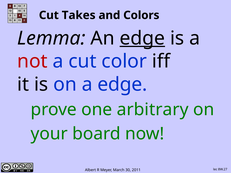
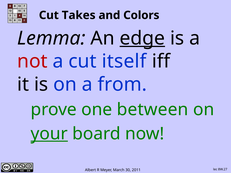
color: color -> itself
a edge: edge -> from
arbitrary: arbitrary -> between
your underline: none -> present
